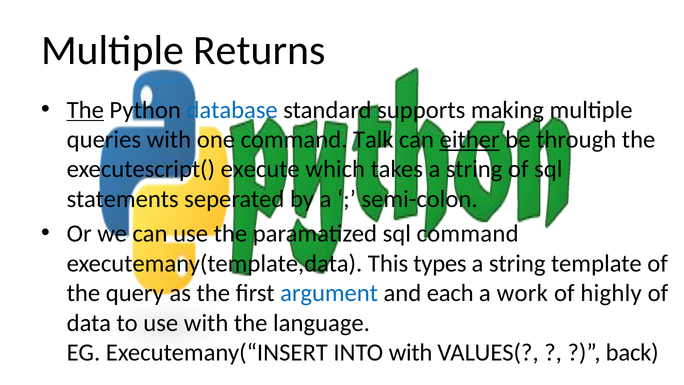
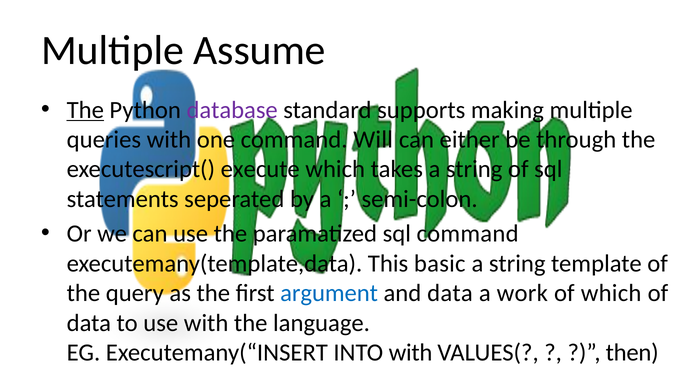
Returns: Returns -> Assume
database colour: blue -> purple
Talk: Talk -> Will
either underline: present -> none
types: types -> basic
and each: each -> data
of highly: highly -> which
back: back -> then
